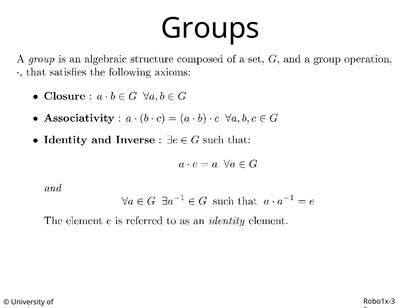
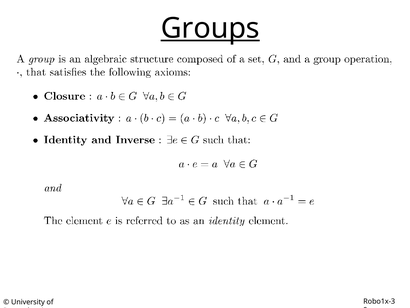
Groups underline: none -> present
